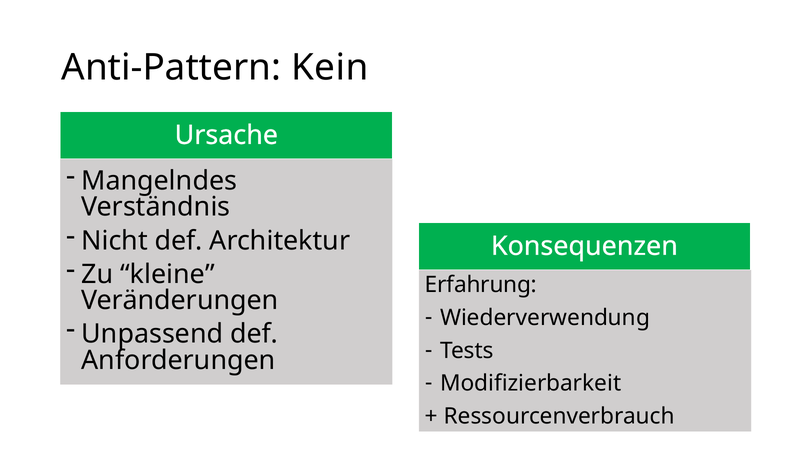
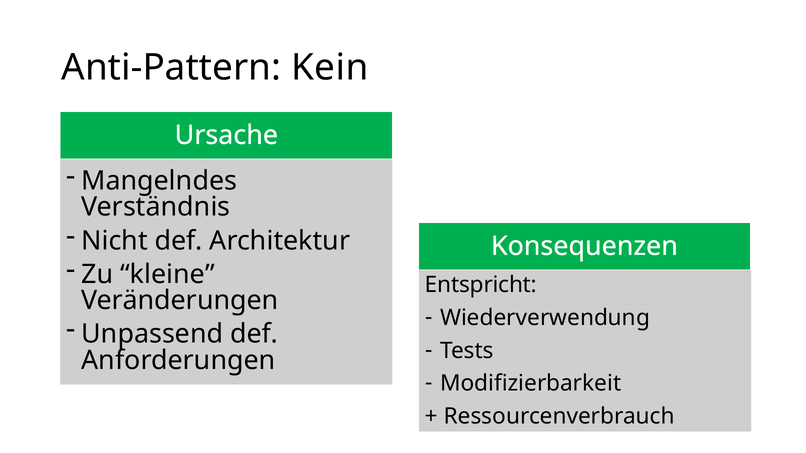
Erfahrung: Erfahrung -> Entspricht
